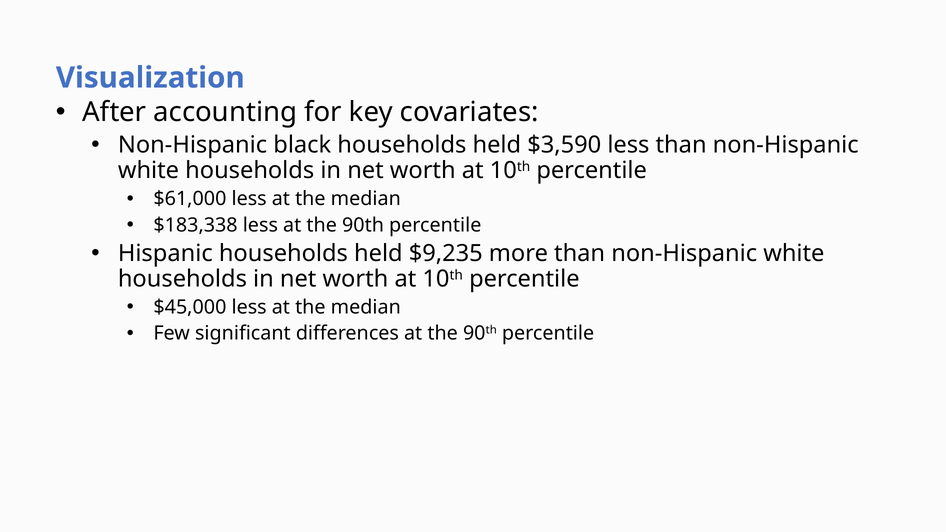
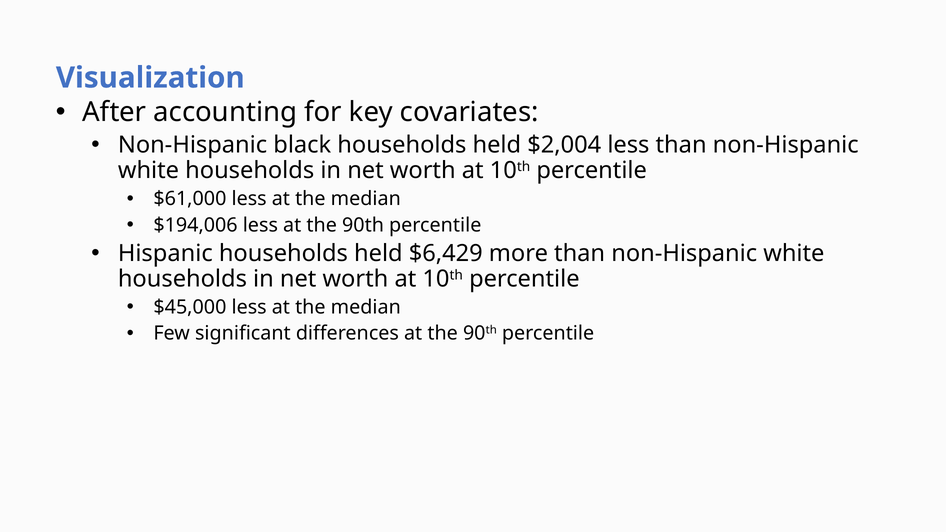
$3,590: $3,590 -> $2,004
$183,338: $183,338 -> $194,006
$9,235: $9,235 -> $6,429
